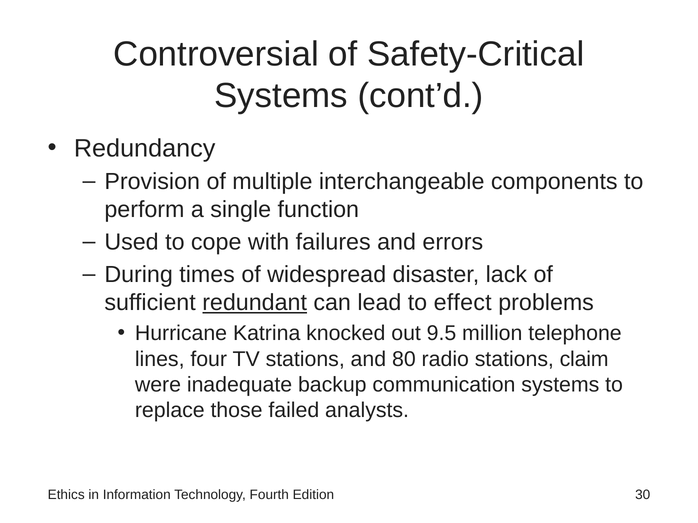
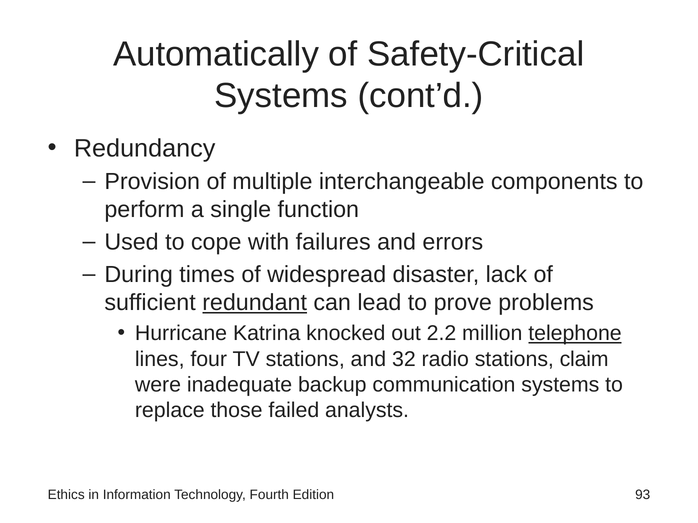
Controversial: Controversial -> Automatically
effect: effect -> prove
9.5: 9.5 -> 2.2
telephone underline: none -> present
80: 80 -> 32
30: 30 -> 93
